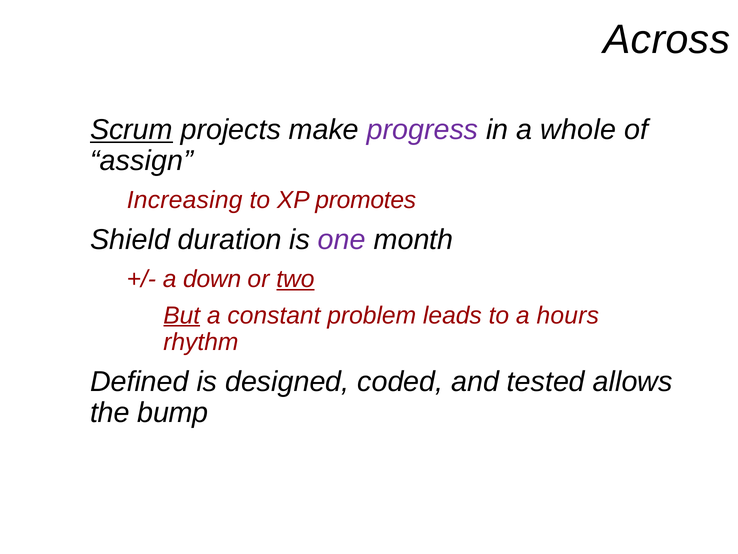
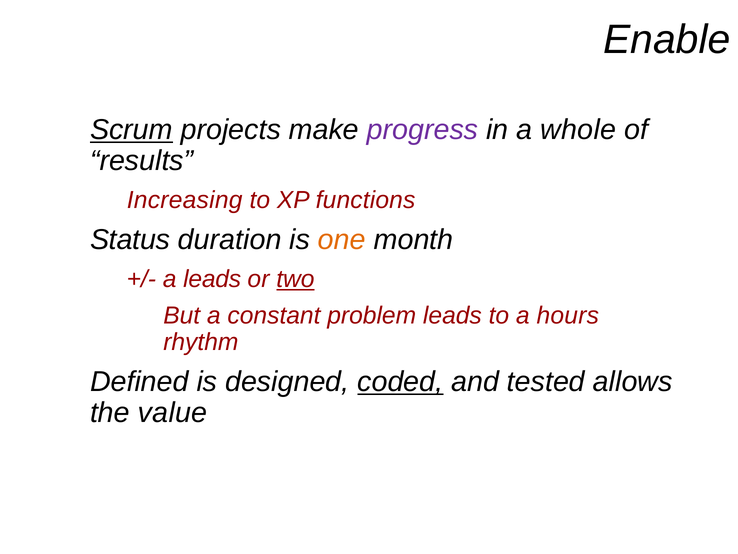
Across: Across -> Enable
assign: assign -> results
promotes: promotes -> functions
Shield: Shield -> Status
one colour: purple -> orange
a down: down -> leads
But underline: present -> none
coded underline: none -> present
bump: bump -> value
